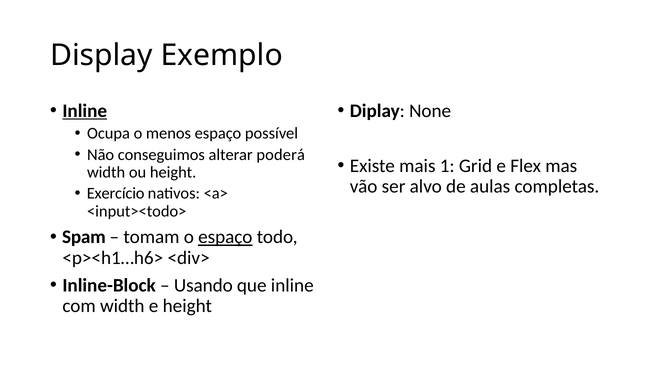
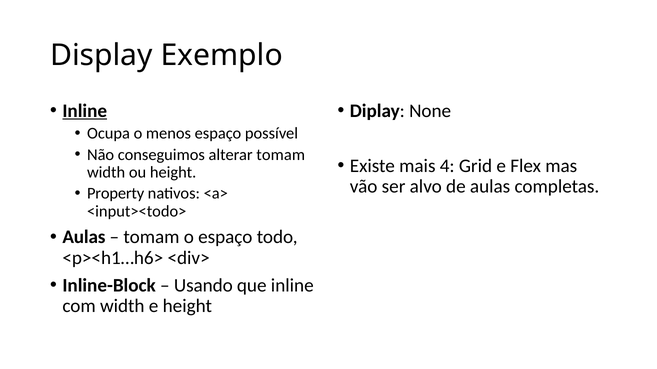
alterar poderá: poderá -> tomam
1: 1 -> 4
Exercício: Exercício -> Property
Spam at (84, 237): Spam -> Aulas
espaço at (225, 237) underline: present -> none
